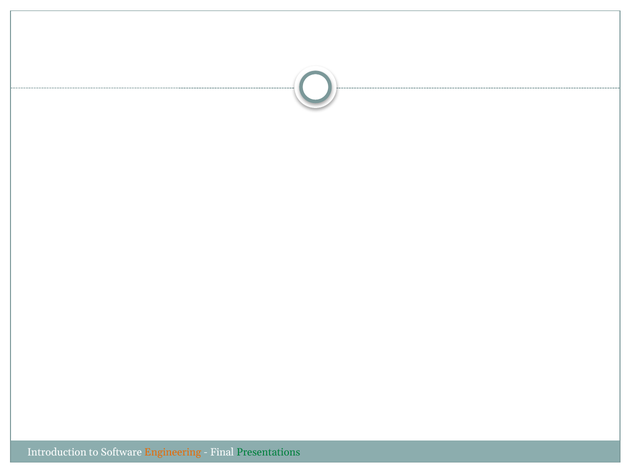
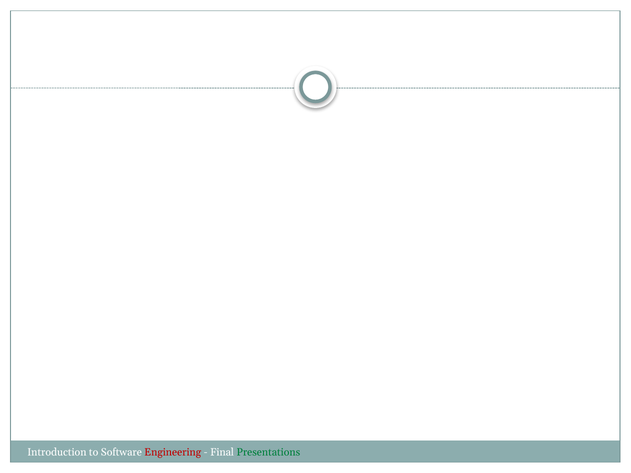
Engineering colour: orange -> red
